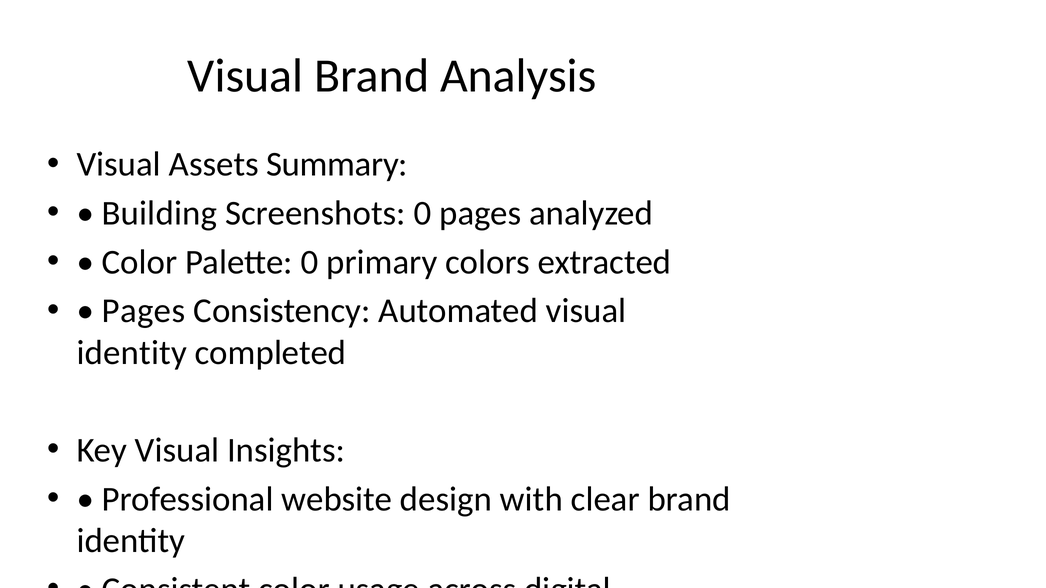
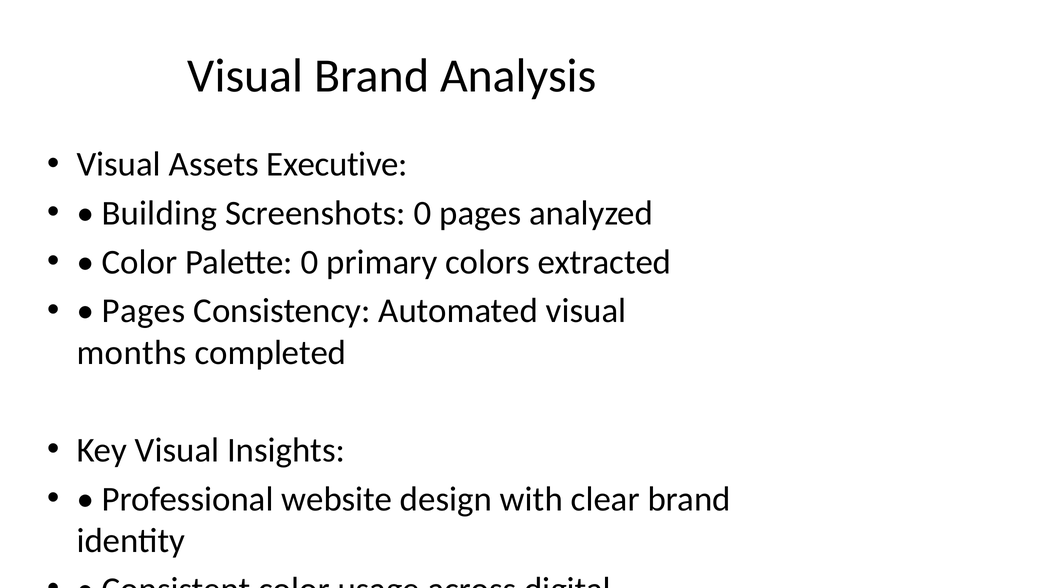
Summary: Summary -> Executive
identity at (132, 353): identity -> months
